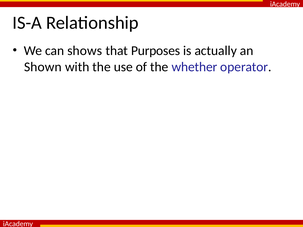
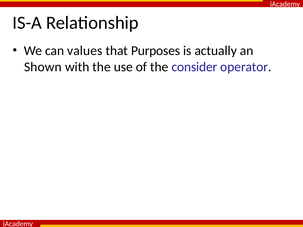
shows: shows -> values
whether: whether -> consider
